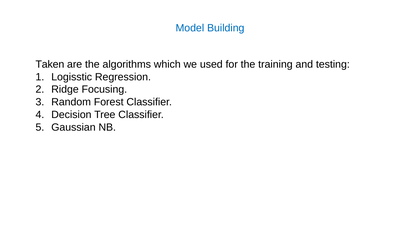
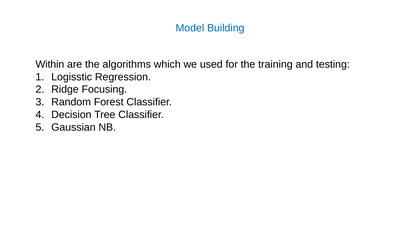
Taken: Taken -> Within
